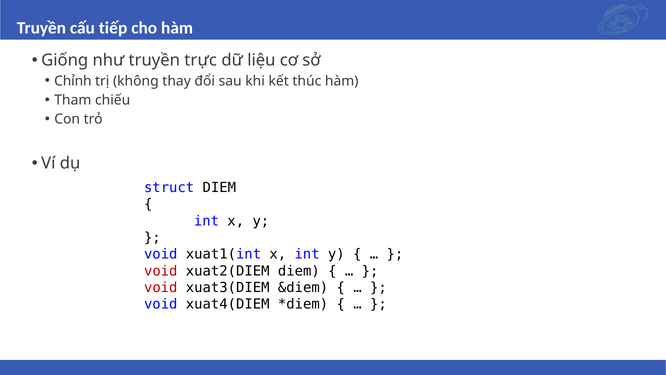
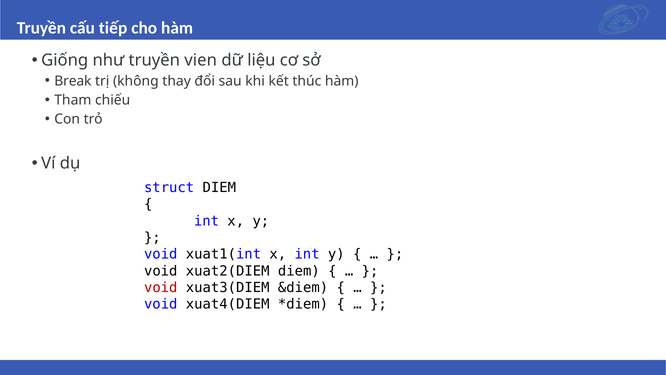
trực: trực -> vien
Chỉnh: Chỉnh -> Break
void at (161, 271) colour: red -> black
